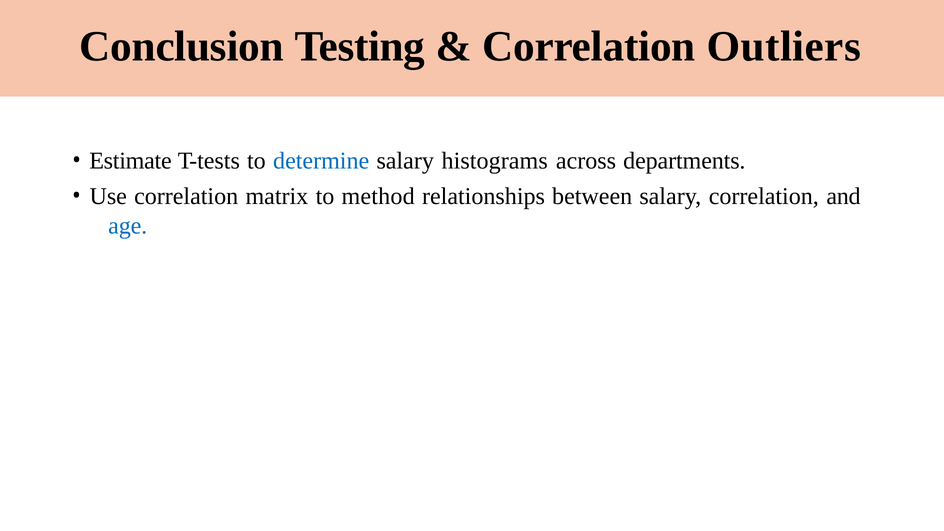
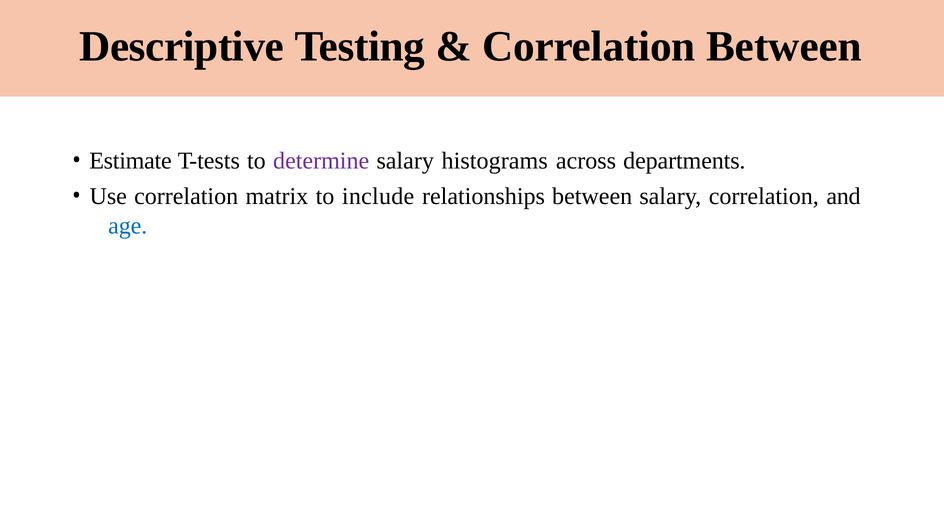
Conclusion: Conclusion -> Descriptive
Correlation Outliers: Outliers -> Between
determine colour: blue -> purple
method: method -> include
